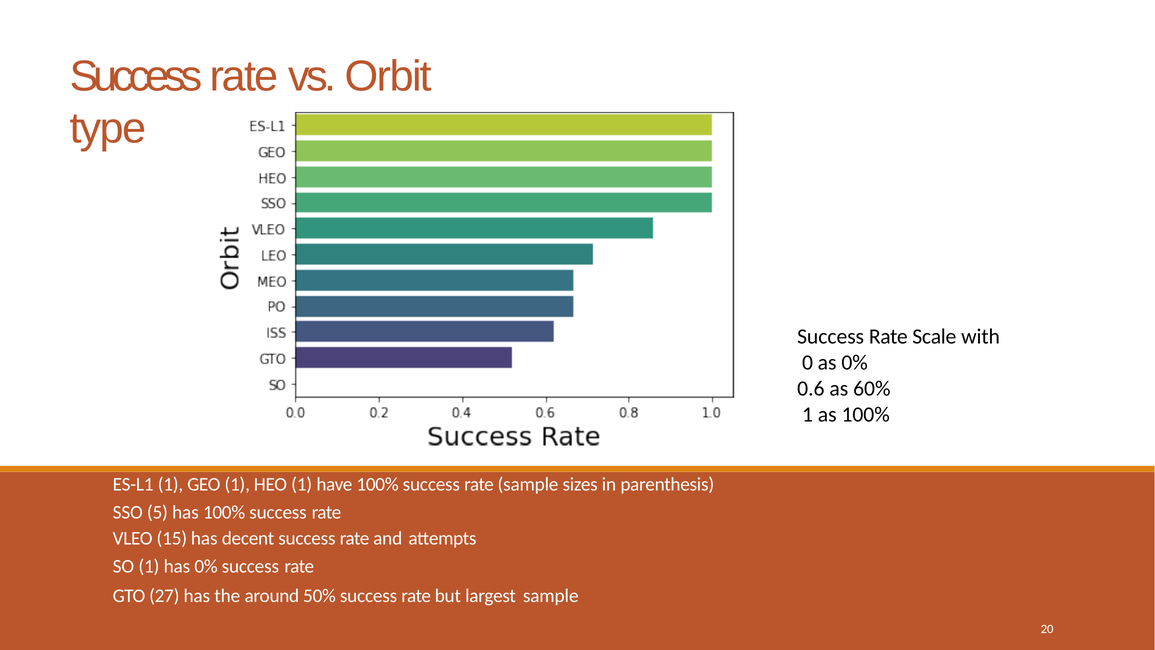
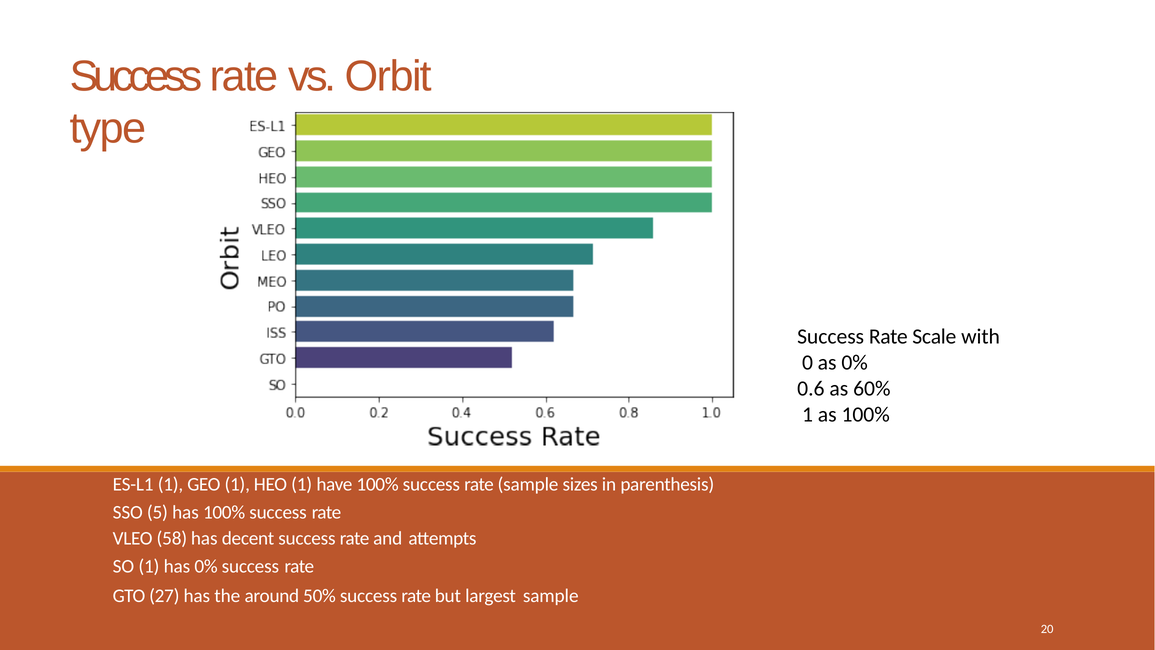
15: 15 -> 58
